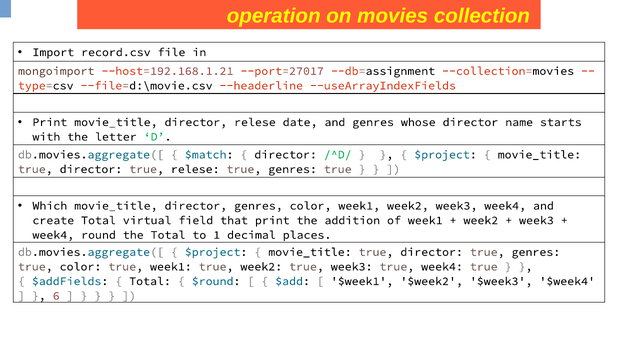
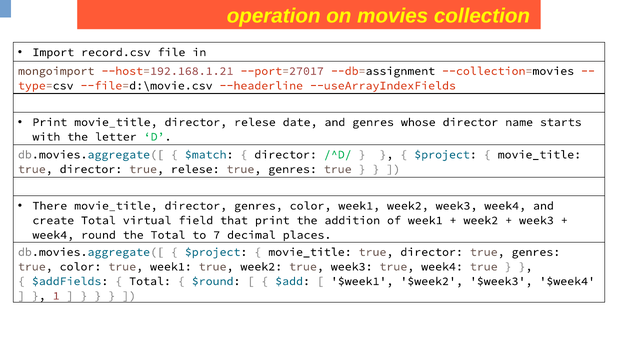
Which: Which -> There
1: 1 -> 7
6: 6 -> 1
